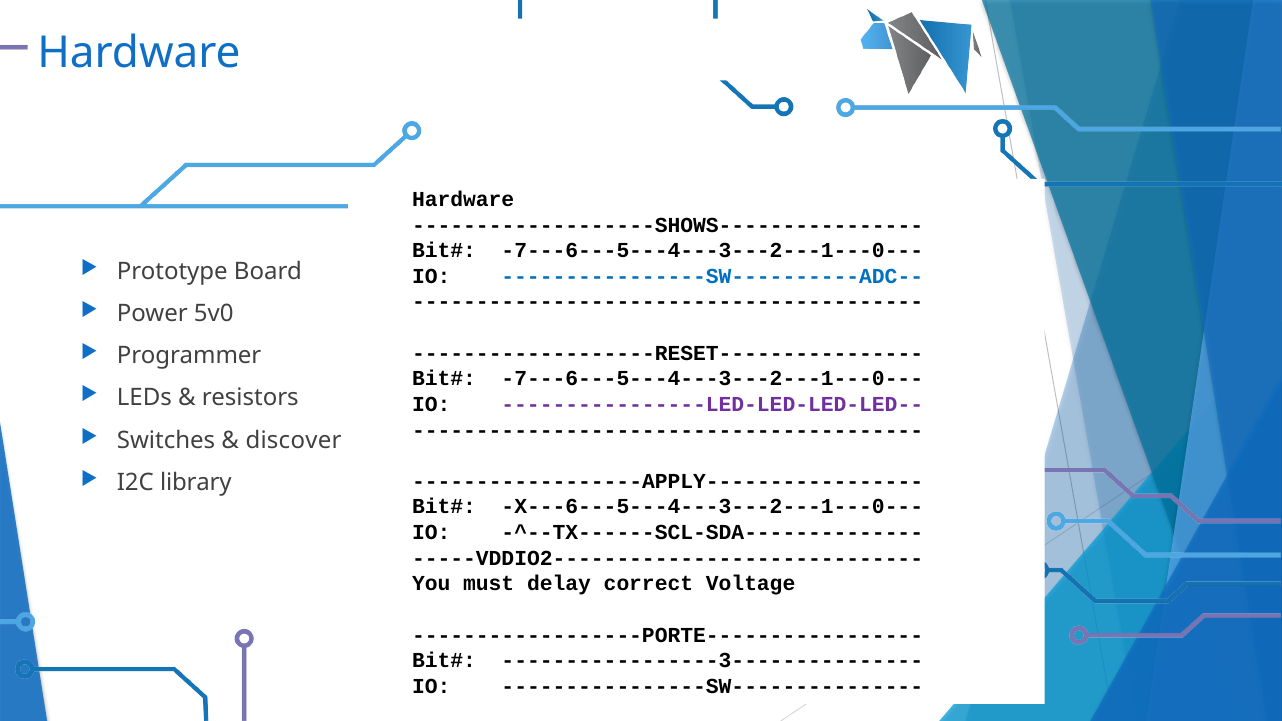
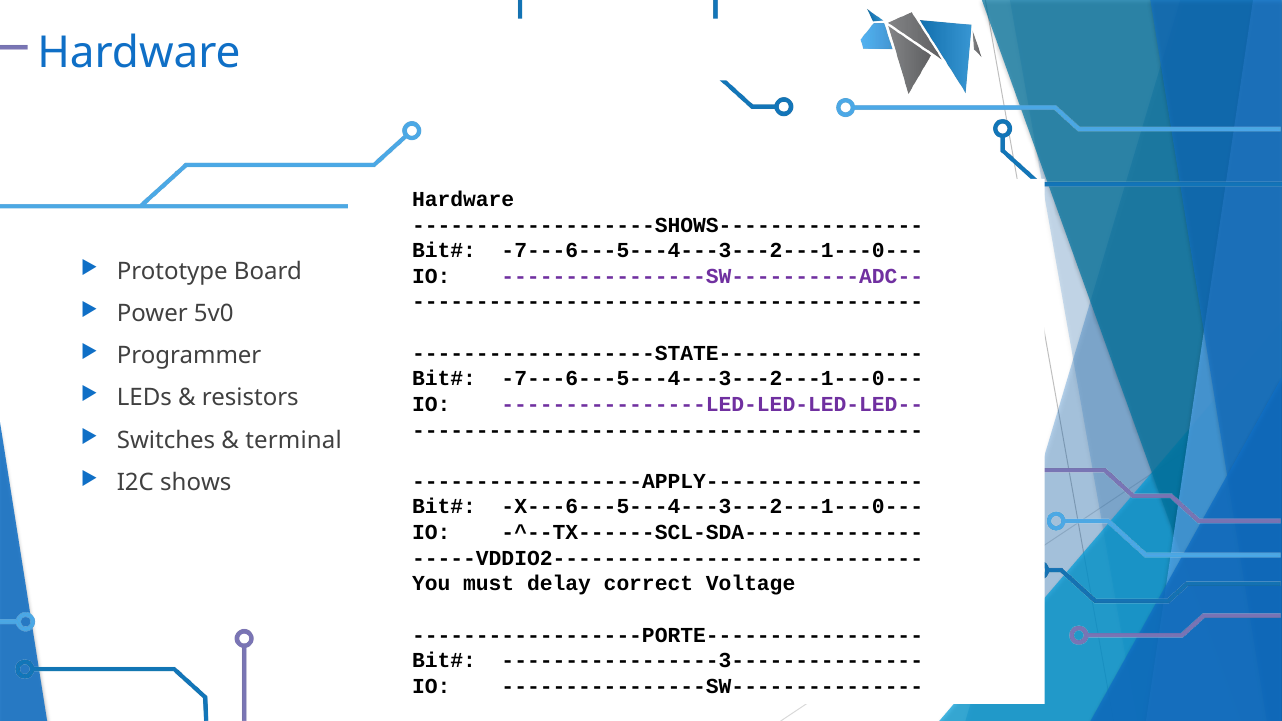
----------------SW----------ADC-- colour: blue -> purple
-------------------RESET----------------: -------------------RESET---------------- -> -------------------STATE----------------
discover: discover -> terminal
library: library -> shows
